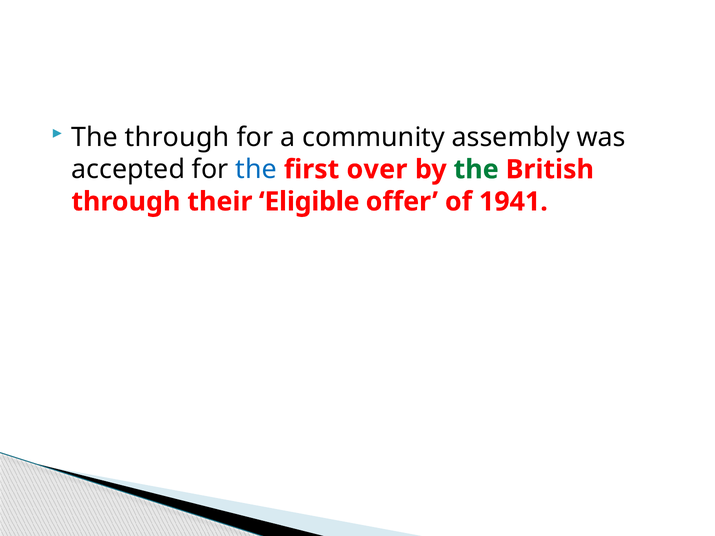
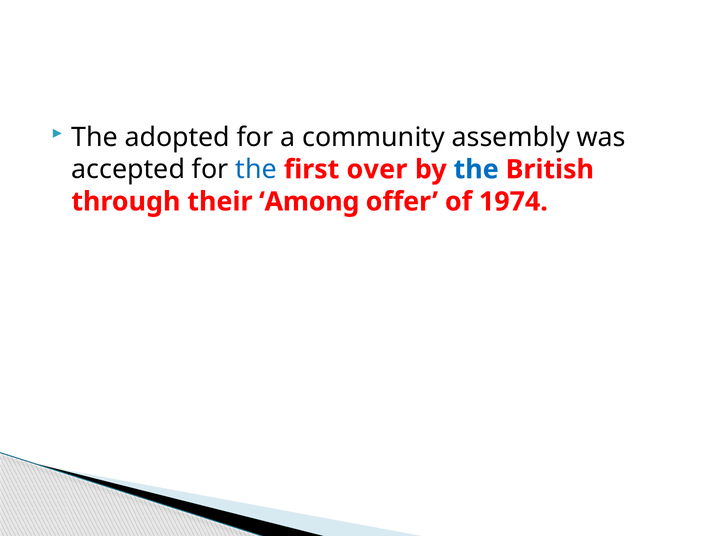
The through: through -> adopted
the at (476, 170) colour: green -> blue
Eligible: Eligible -> Among
1941: 1941 -> 1974
